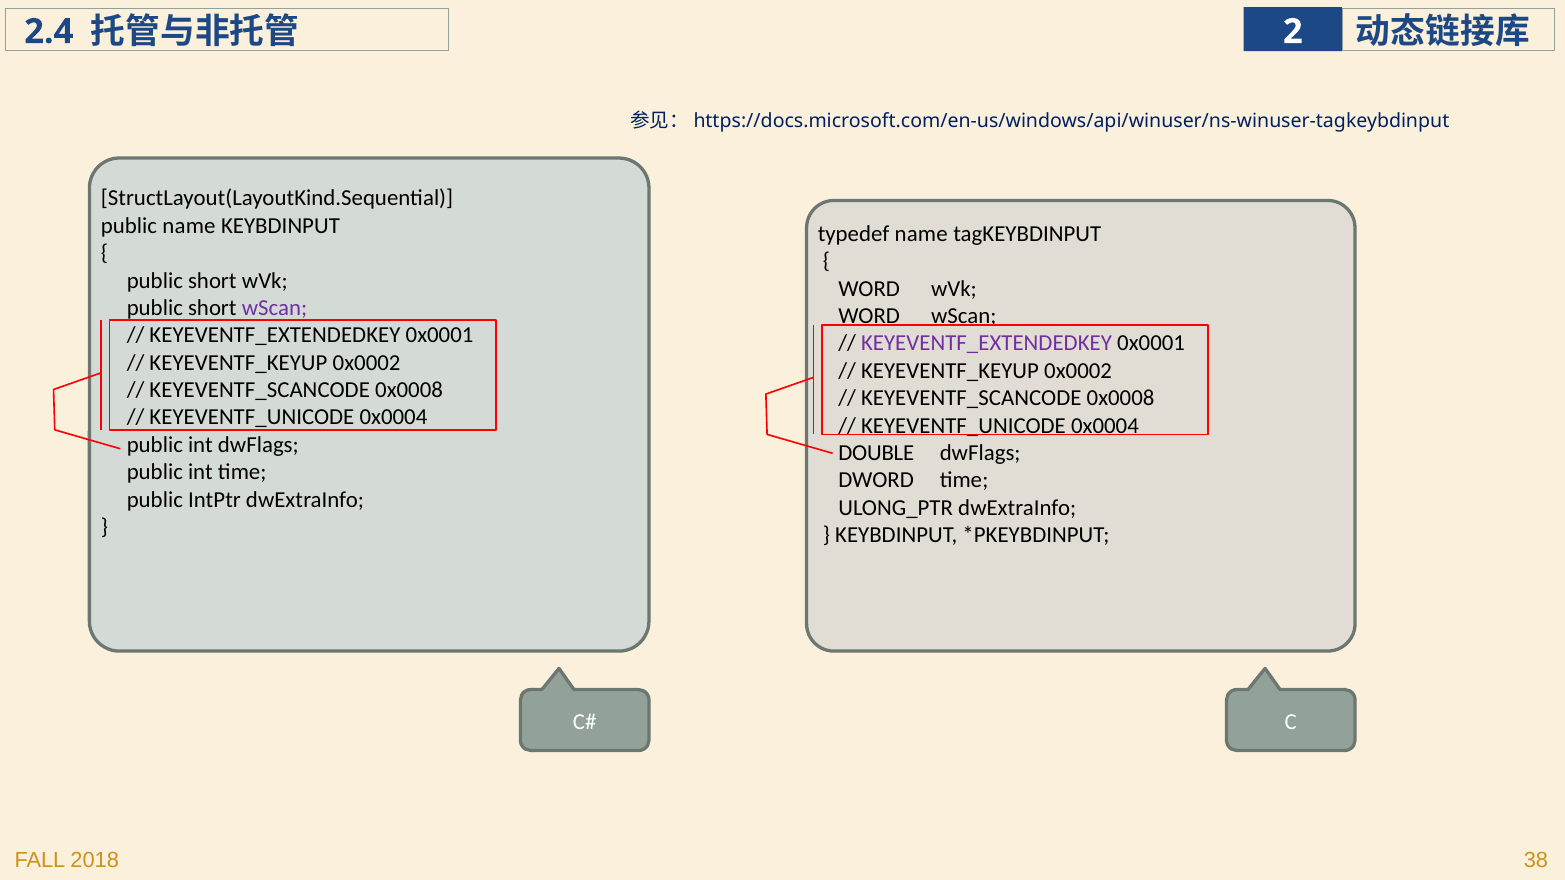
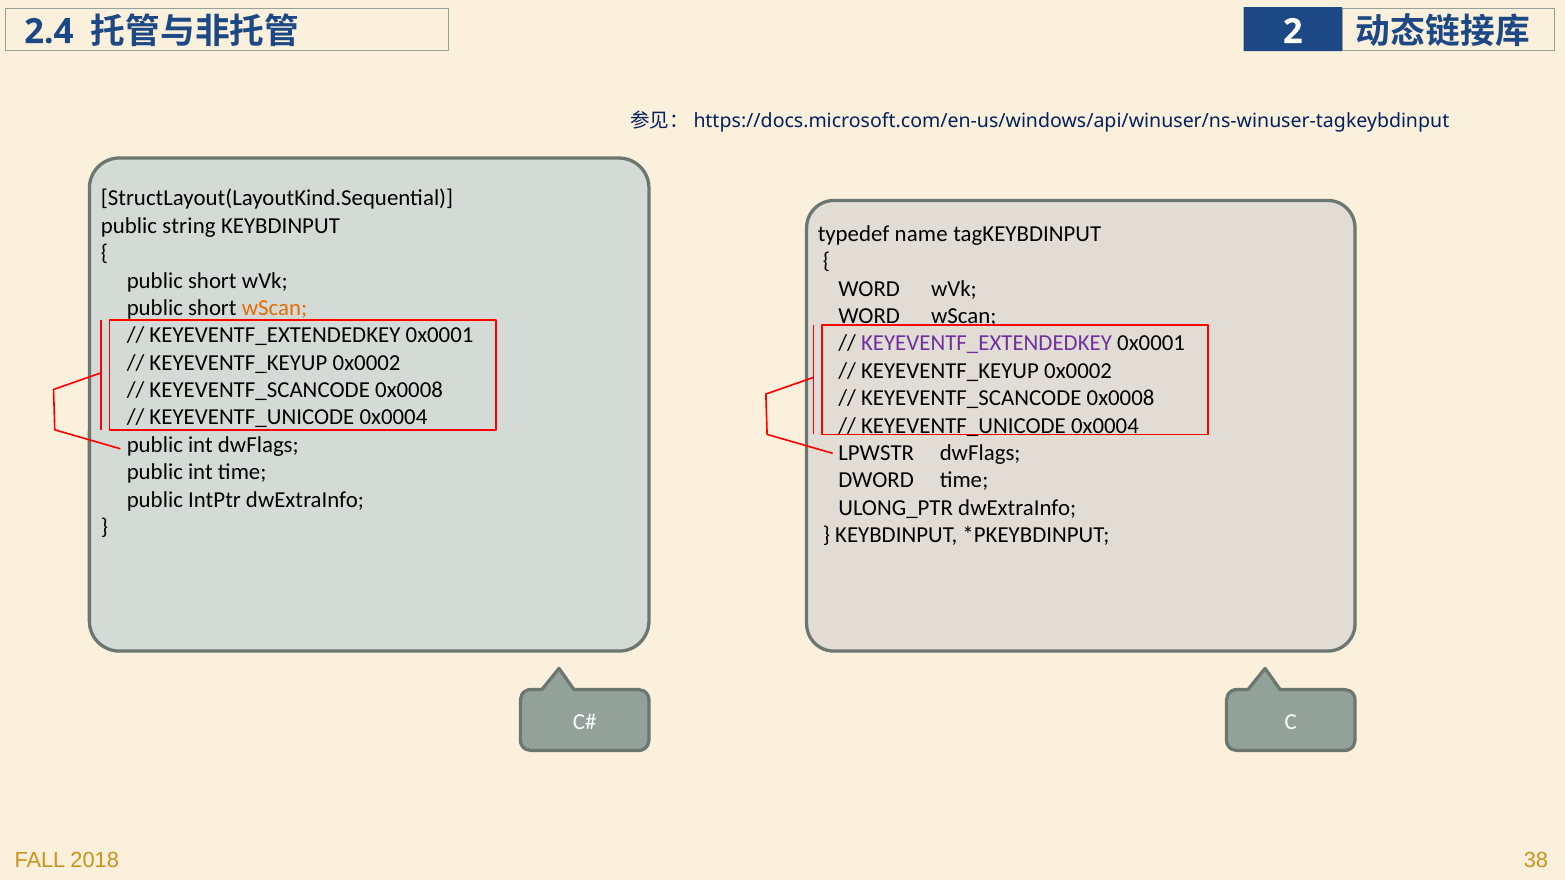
public name: name -> string
wScan at (275, 308) colour: purple -> orange
DOUBLE: DOUBLE -> LPWSTR
